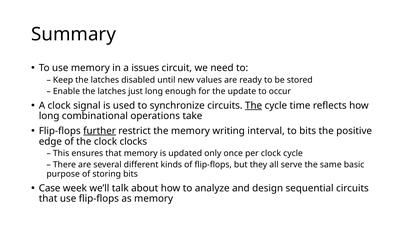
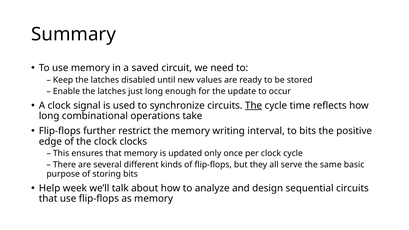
issues: issues -> saved
further underline: present -> none
Case: Case -> Help
